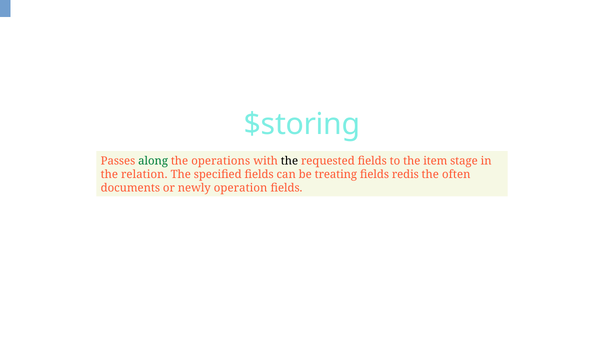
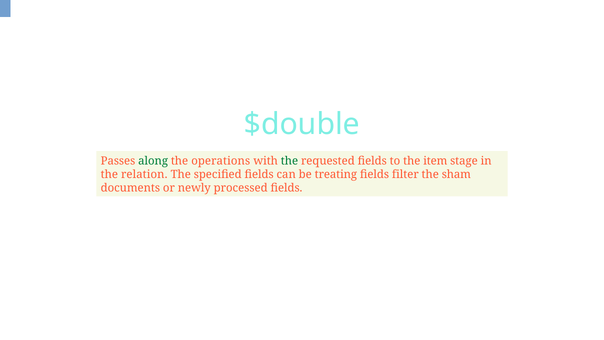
$storing: $storing -> $double
the at (289, 161) colour: black -> green
redis: redis -> filter
often: often -> sham
operation: operation -> processed
